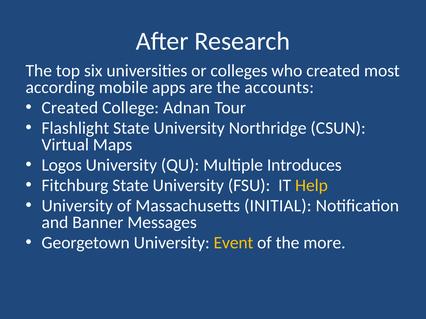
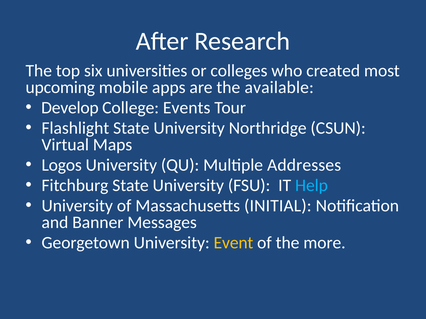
according: according -> upcoming
accounts: accounts -> available
Created at (70, 108): Created -> Develop
Adnan: Adnan -> Events
Introduces: Introduces -> Addresses
Help colour: yellow -> light blue
